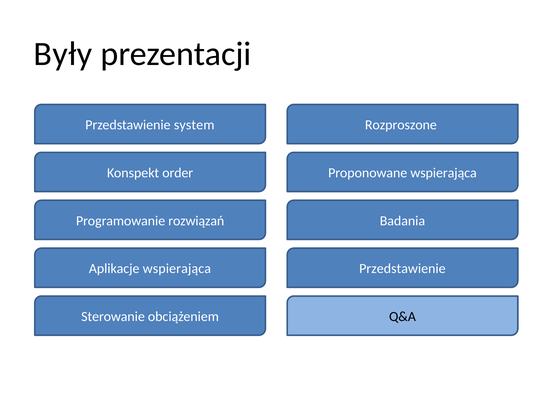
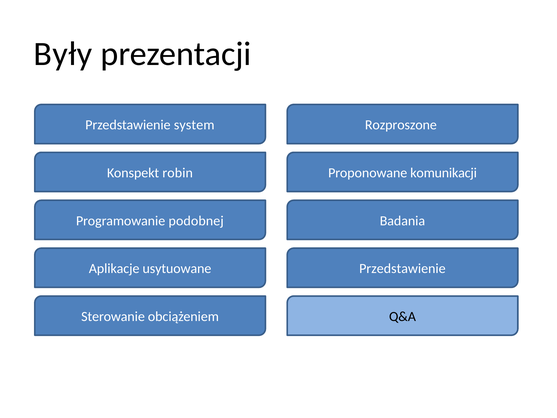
order: order -> robin
Proponowane wspierająca: wspierająca -> komunikacji
rozwiązań: rozwiązań -> podobnej
Aplikacje wspierająca: wspierająca -> usytuowane
